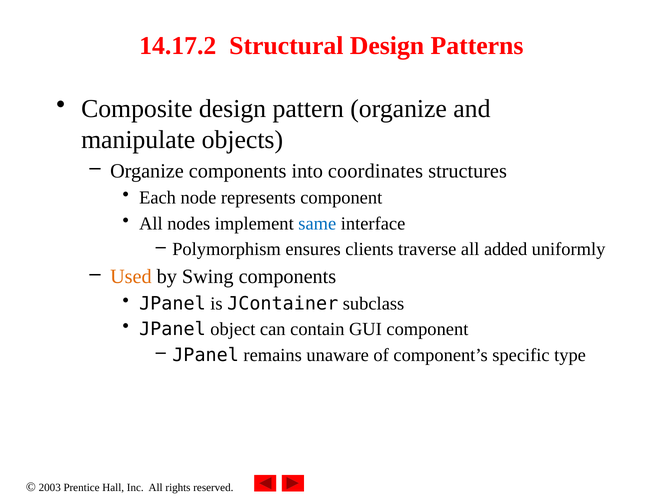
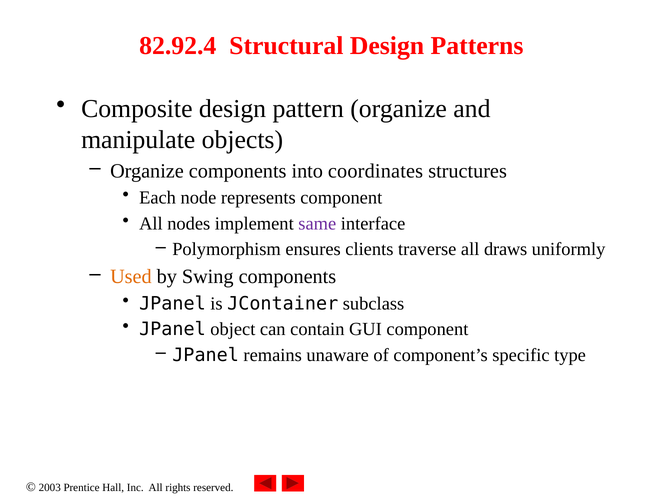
14.17.2: 14.17.2 -> 82.92.4
same colour: blue -> purple
added: added -> draws
